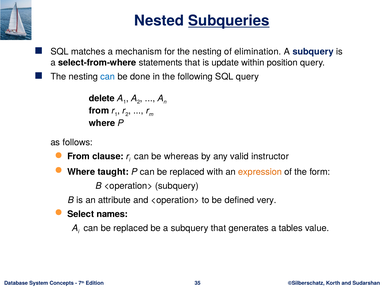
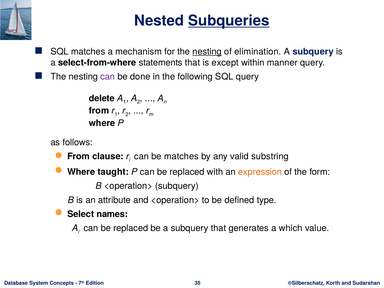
nesting at (207, 52) underline: none -> present
update: update -> except
position: position -> manner
can at (108, 77) colour: blue -> purple
be whereas: whereas -> matches
instructor: instructor -> substring
very: very -> type
tables: tables -> which
